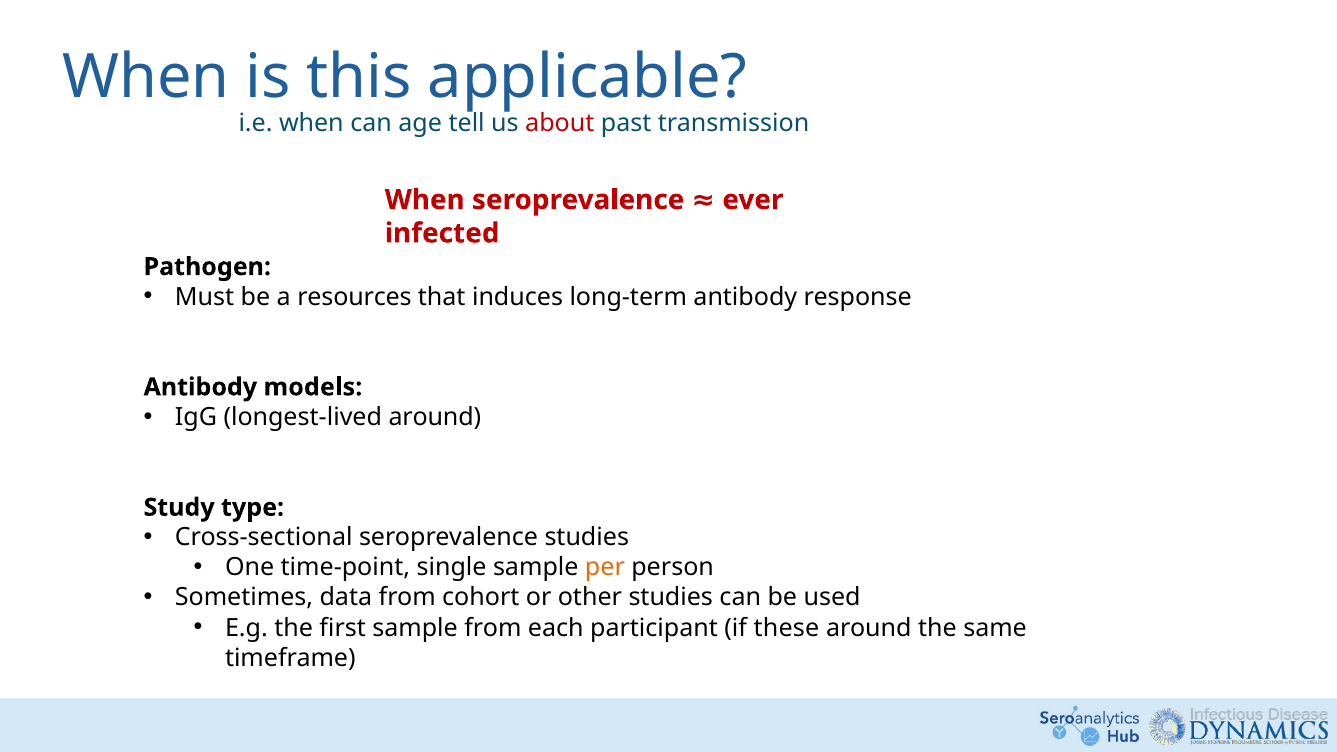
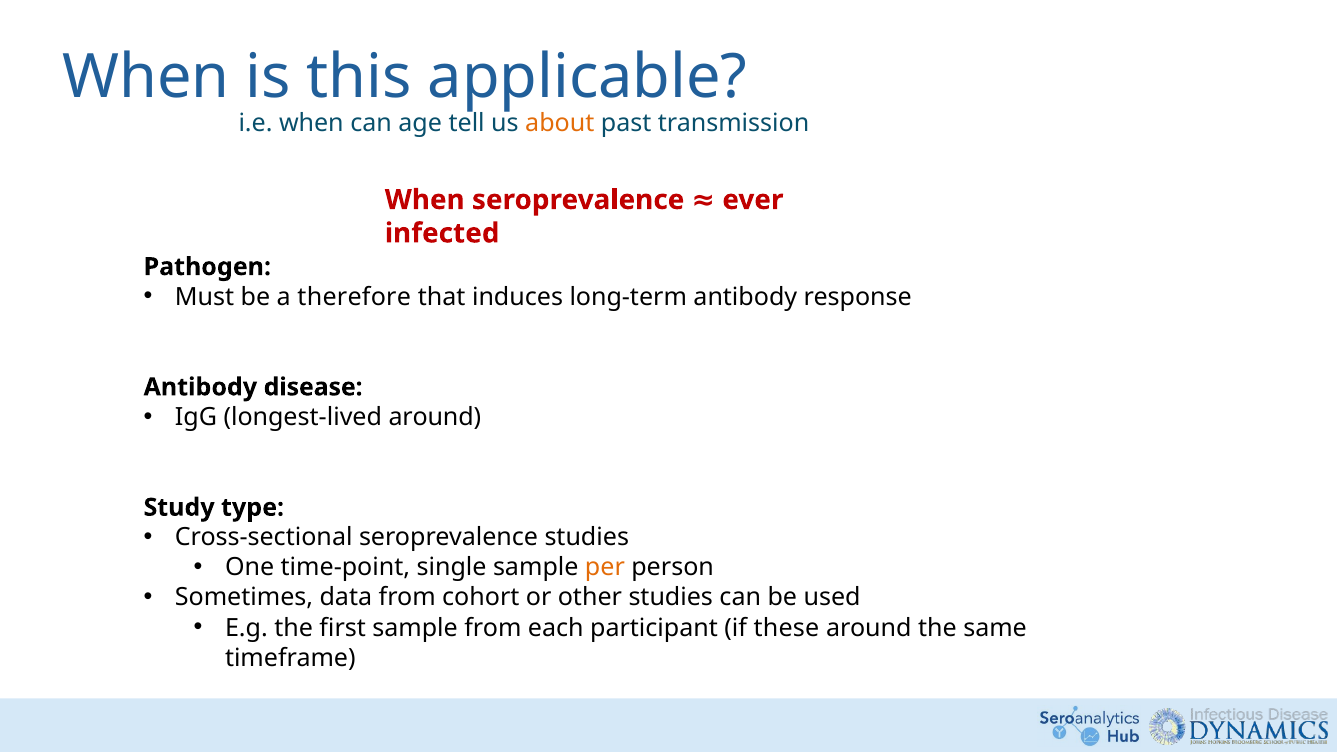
about colour: red -> orange
resources: resources -> therefore
models: models -> disease
